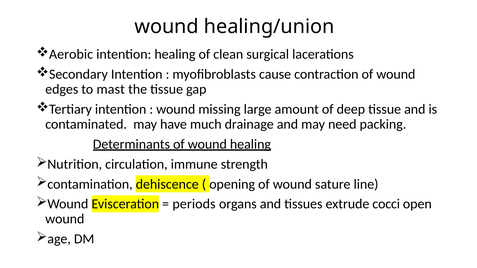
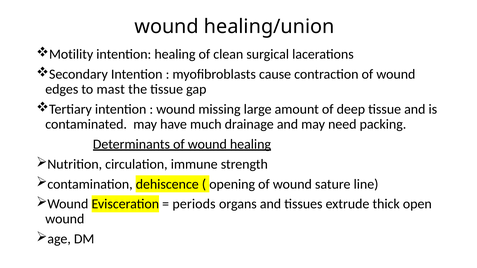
Aerobic: Aerobic -> Motility
cocci: cocci -> thick
